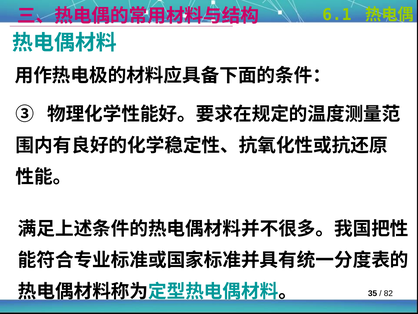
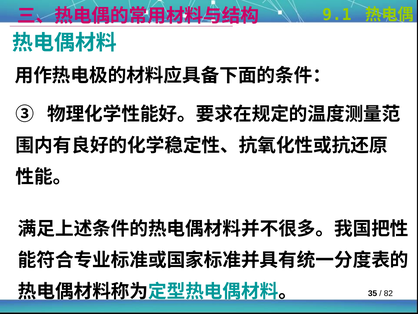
6.1: 6.1 -> 9.1
